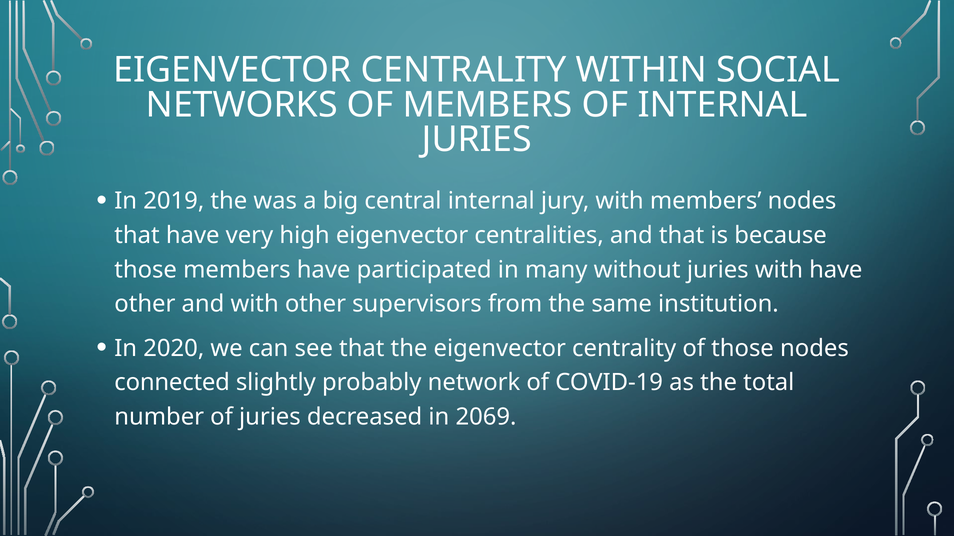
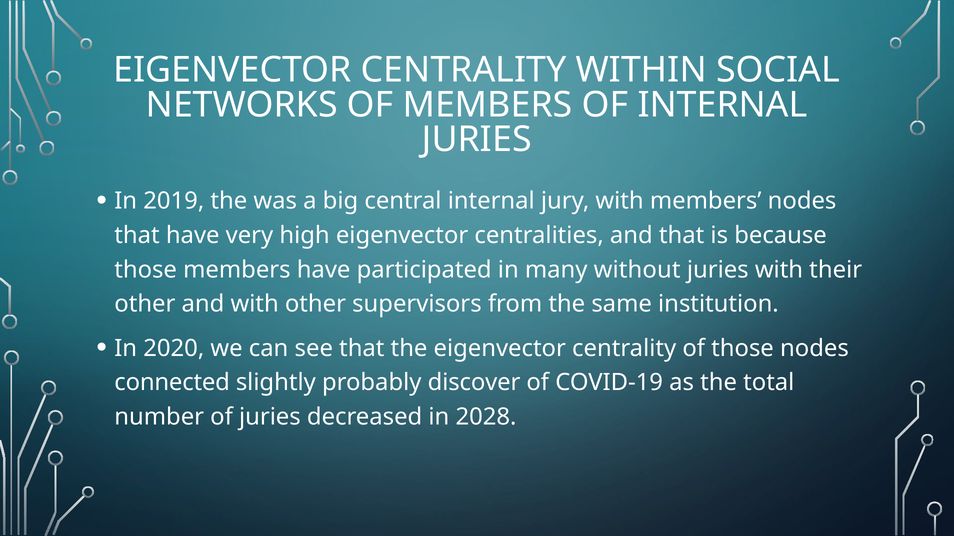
with have: have -> their
network: network -> discover
2069: 2069 -> 2028
